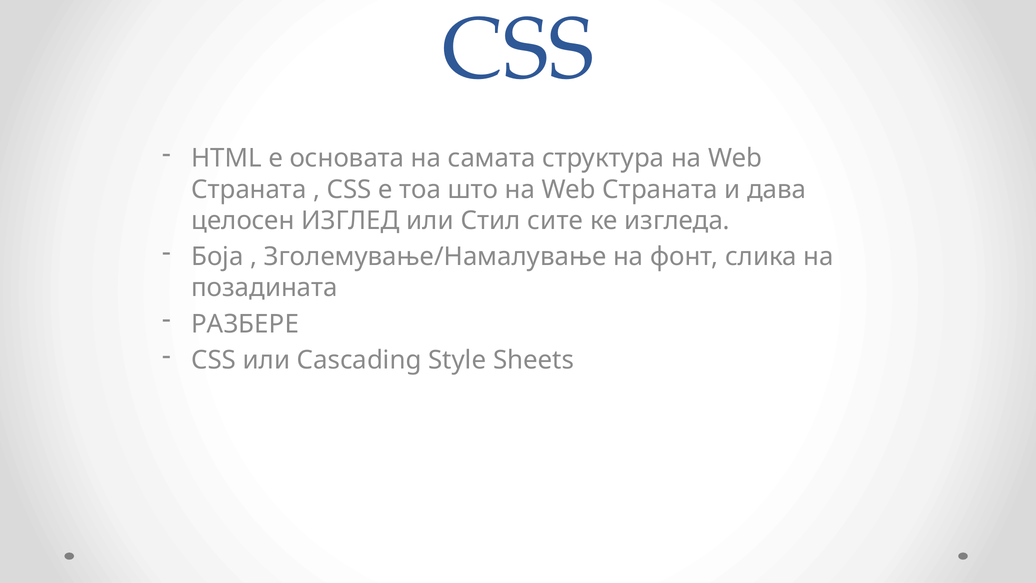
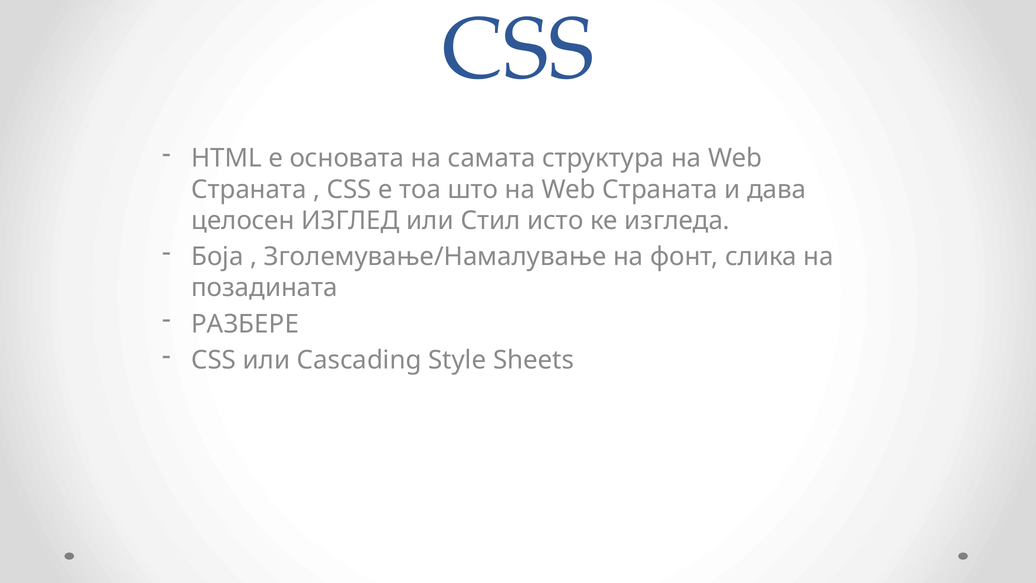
сите: сите -> исто
